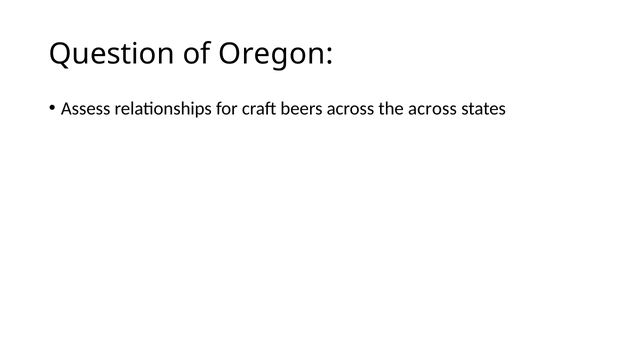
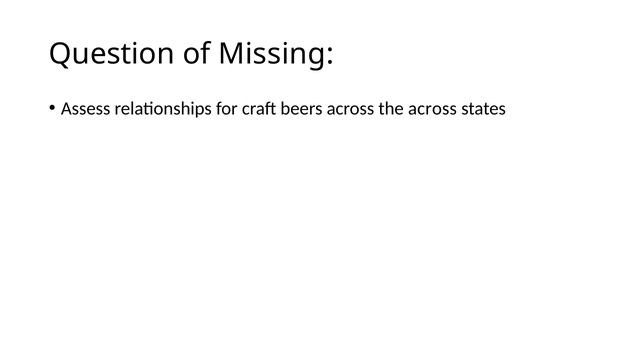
Oregon: Oregon -> Missing
